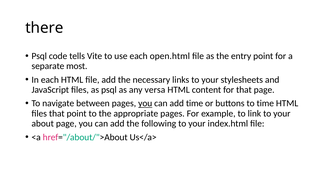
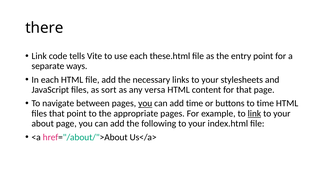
Psql at (39, 56): Psql -> Link
open.html: open.html -> these.html
most: most -> ways
as psql: psql -> sort
link at (254, 113) underline: none -> present
